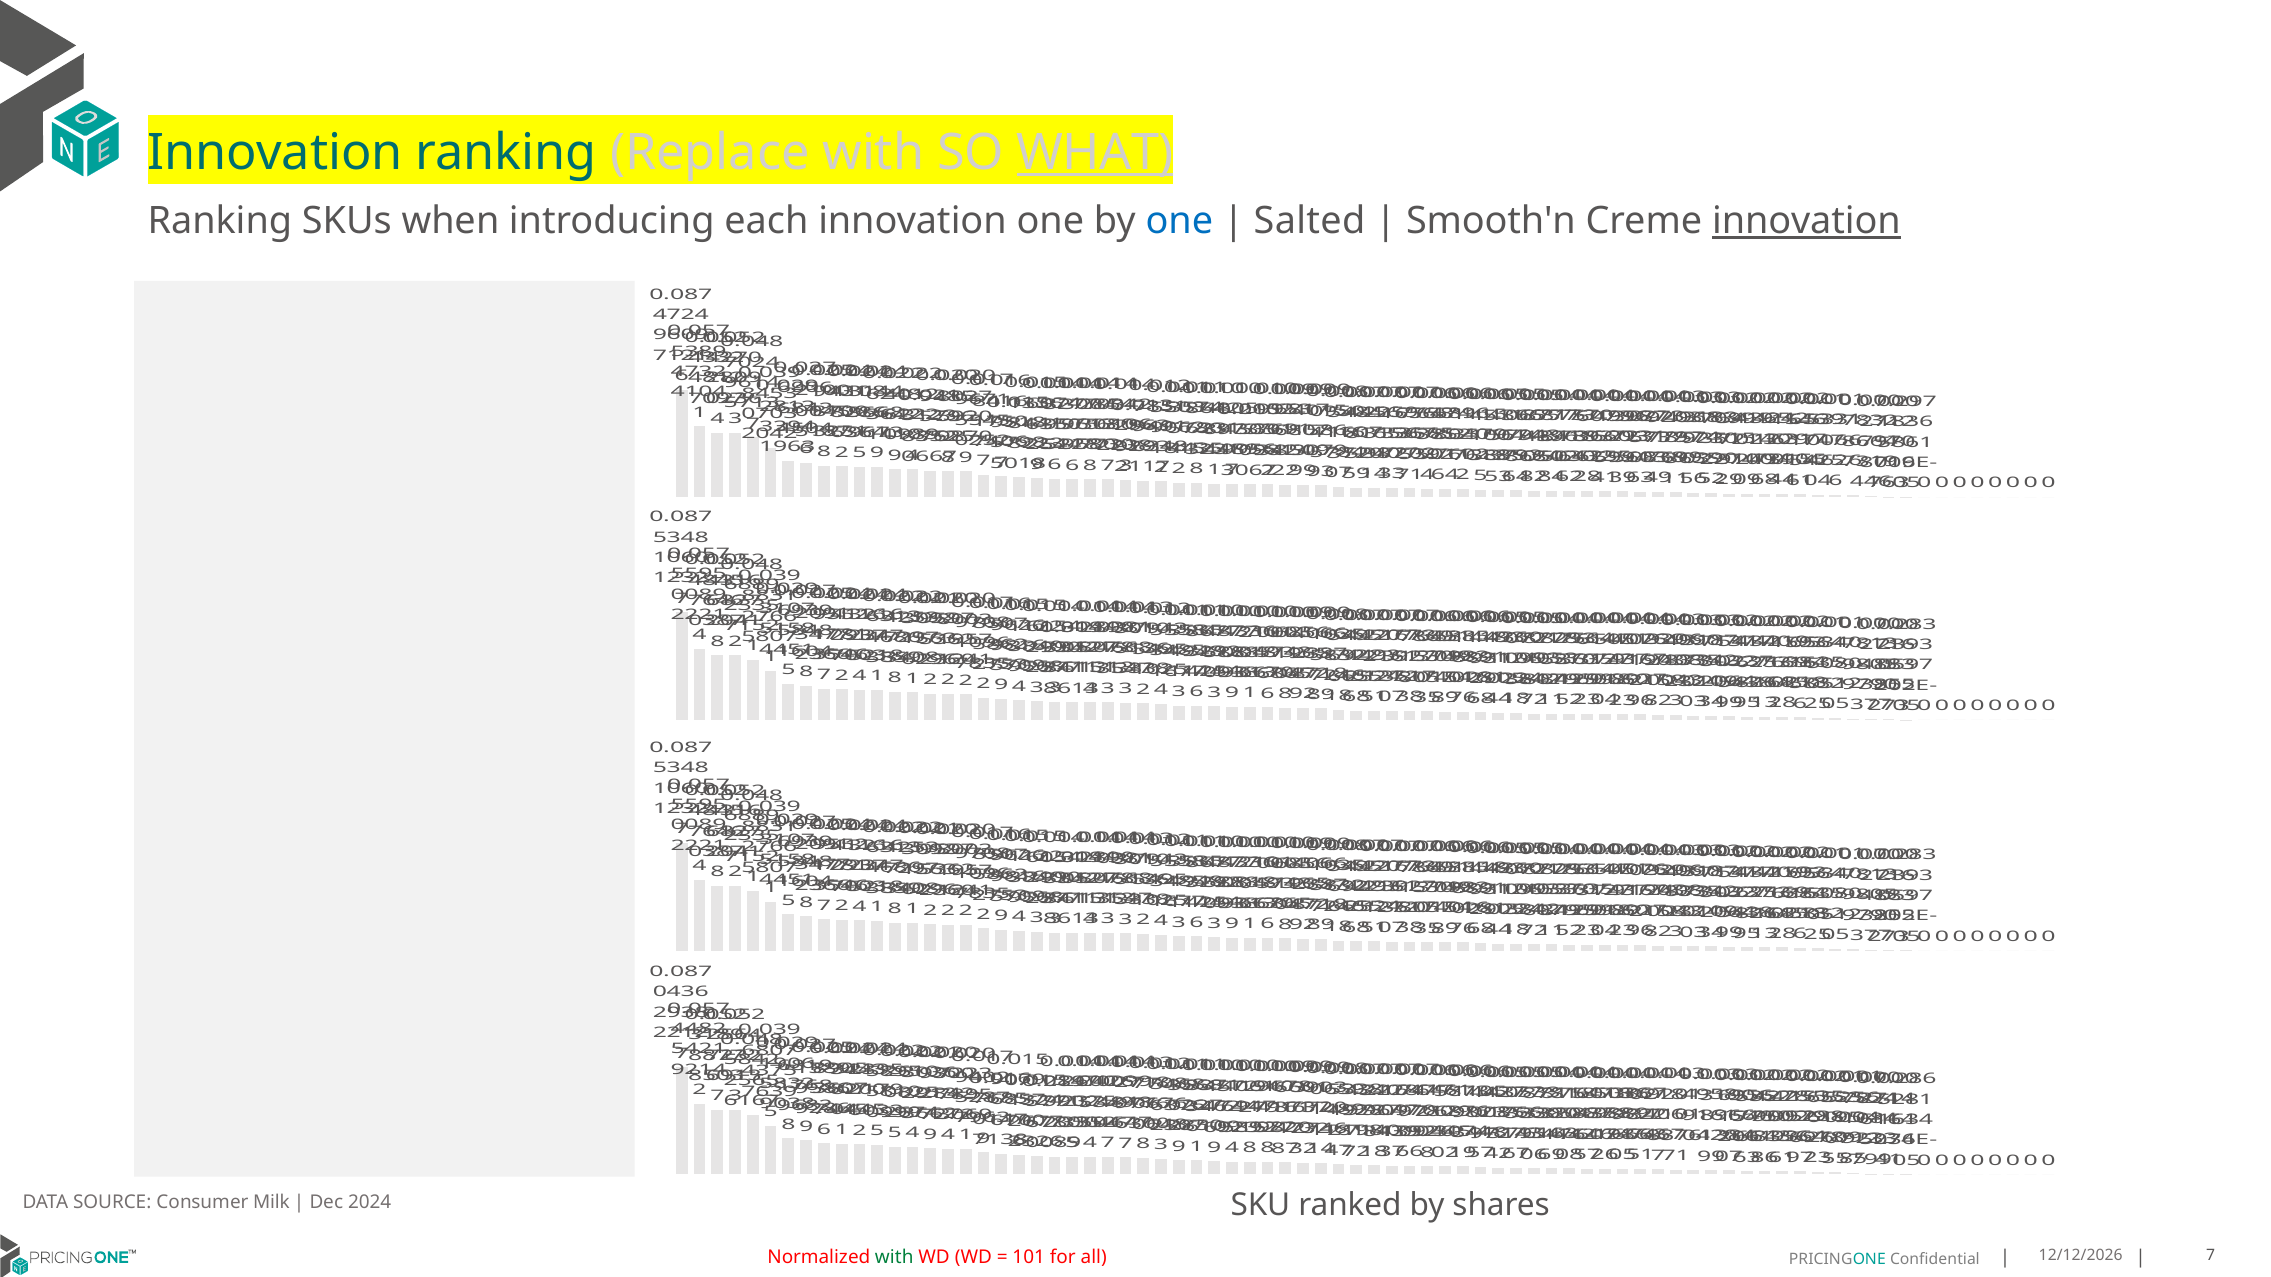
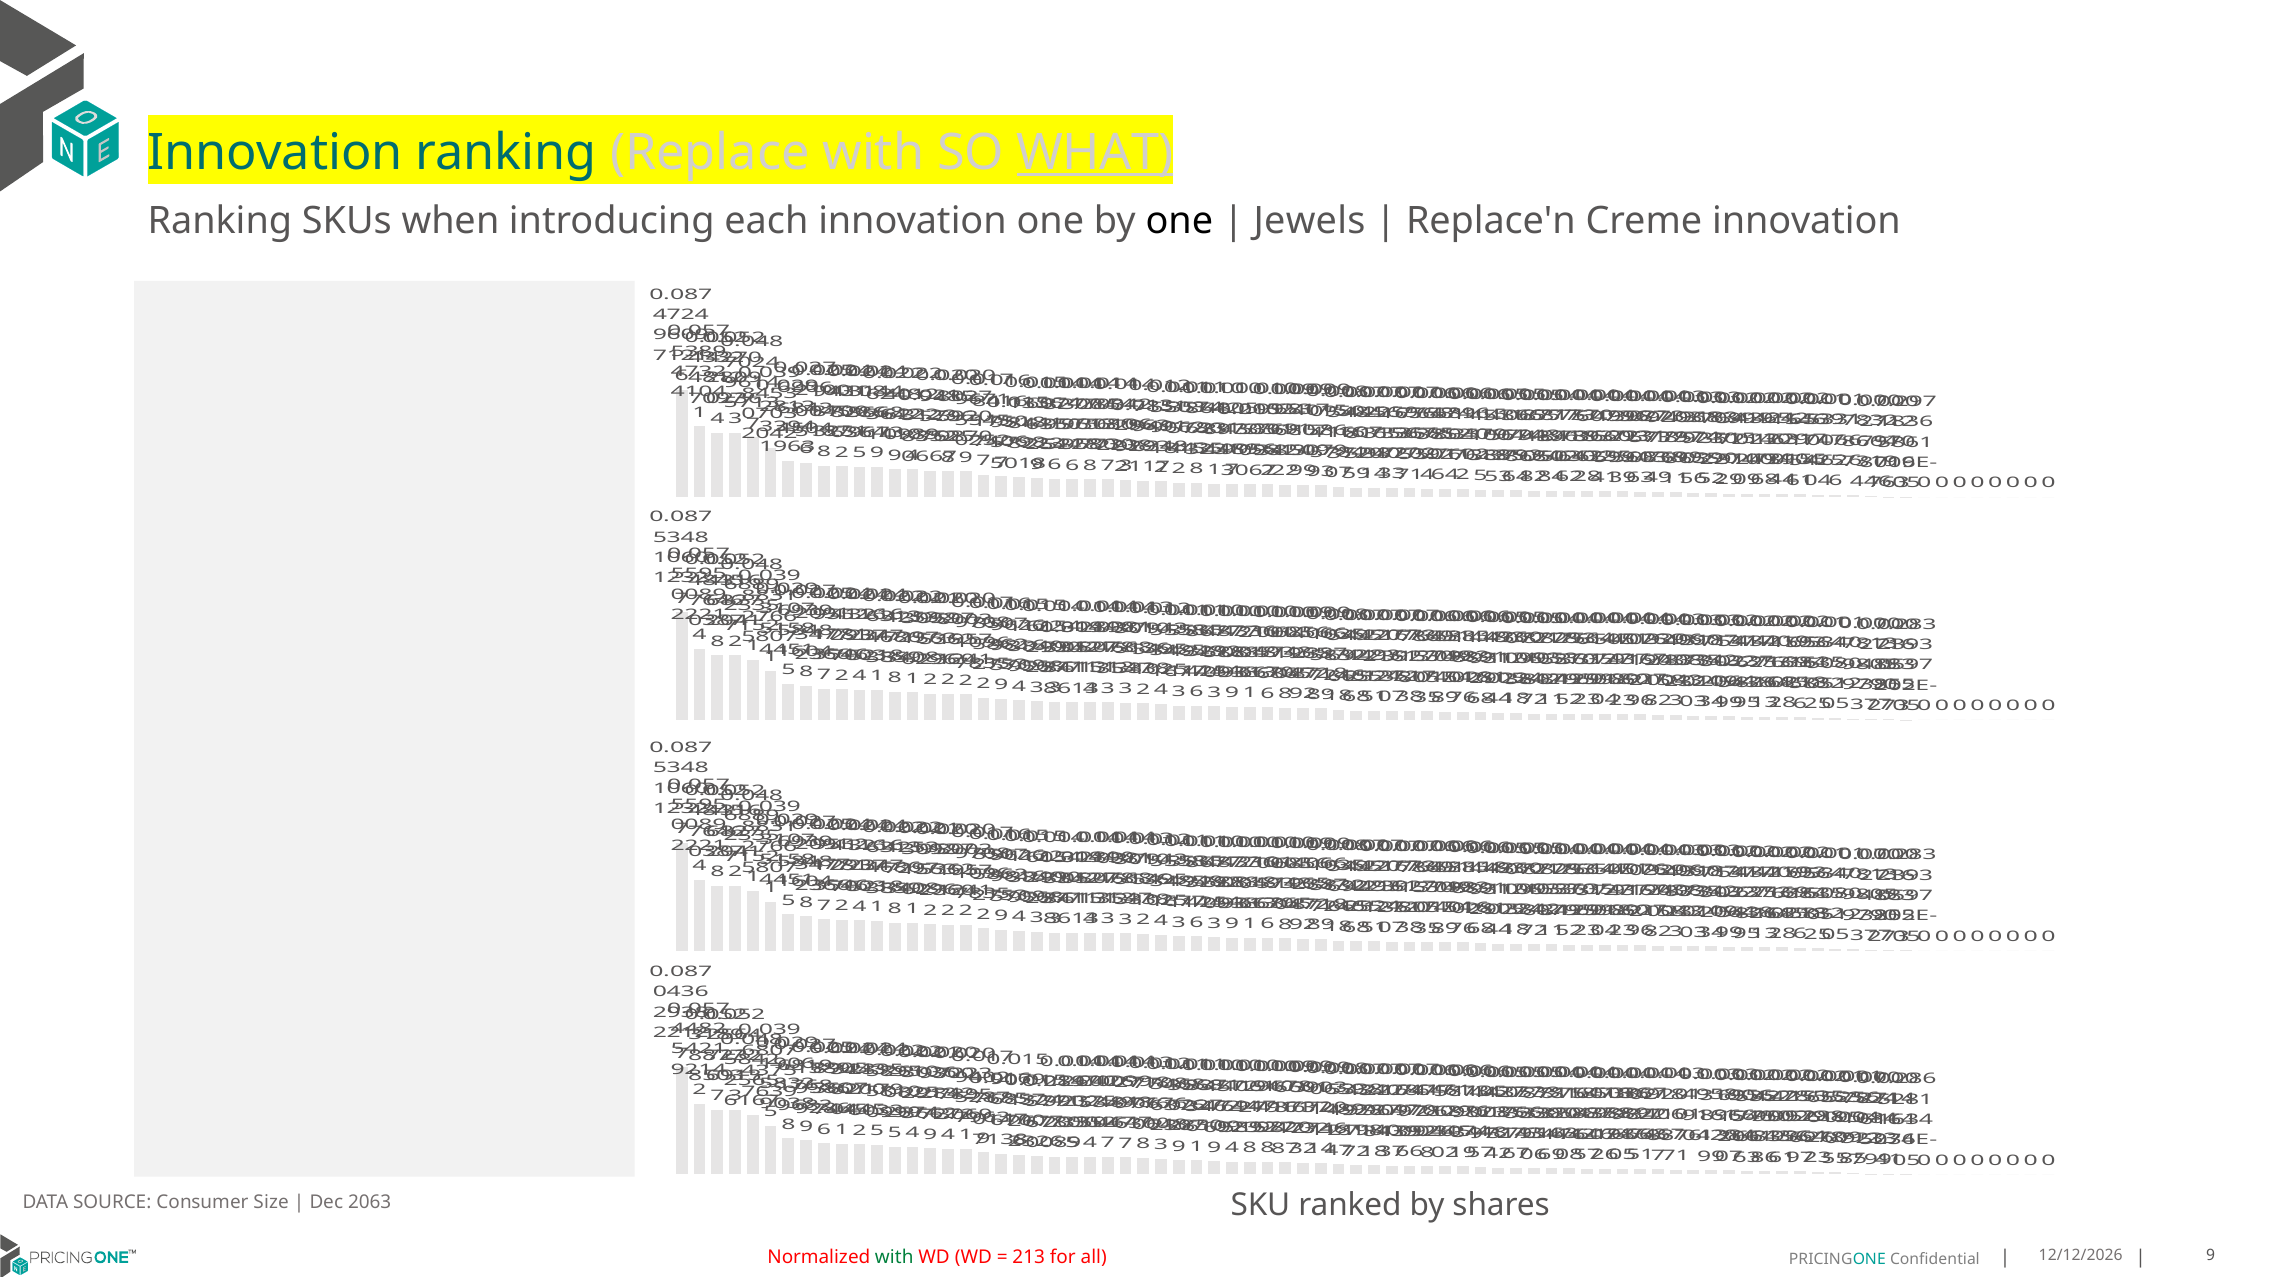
one at (1179, 221) colour: blue -> black
Salted: Salted -> Jewels
Smooth'n: Smooth'n -> Replace'n
innovation at (1806, 221) underline: present -> none
Milk: Milk -> Size
2024: 2024 -> 2063
101: 101 -> 213
all 7: 7 -> 9
